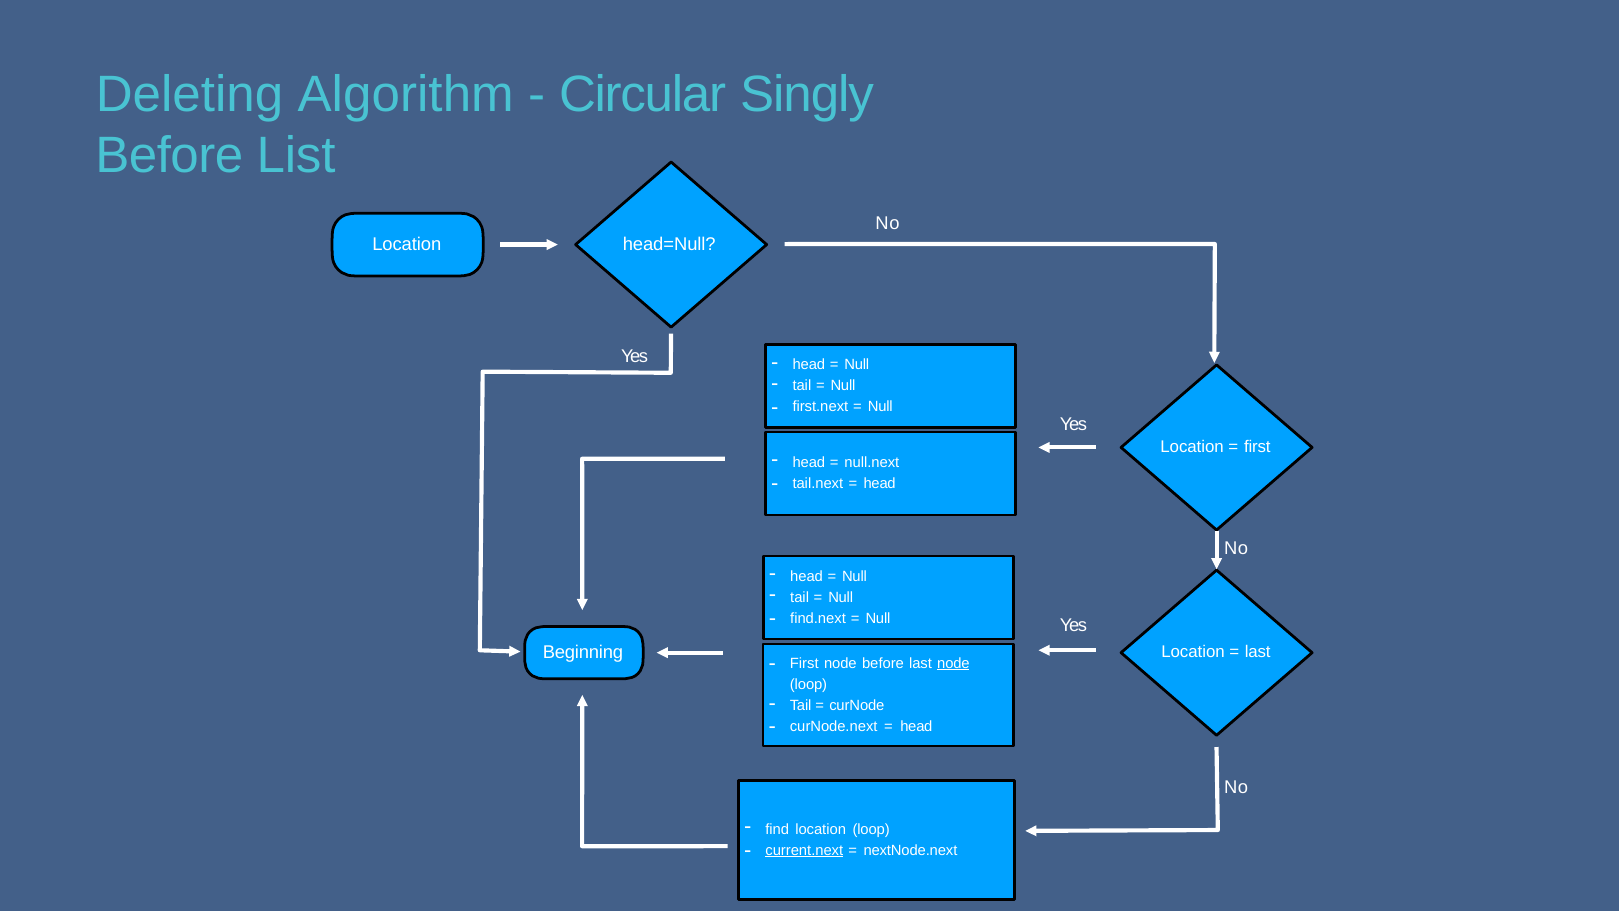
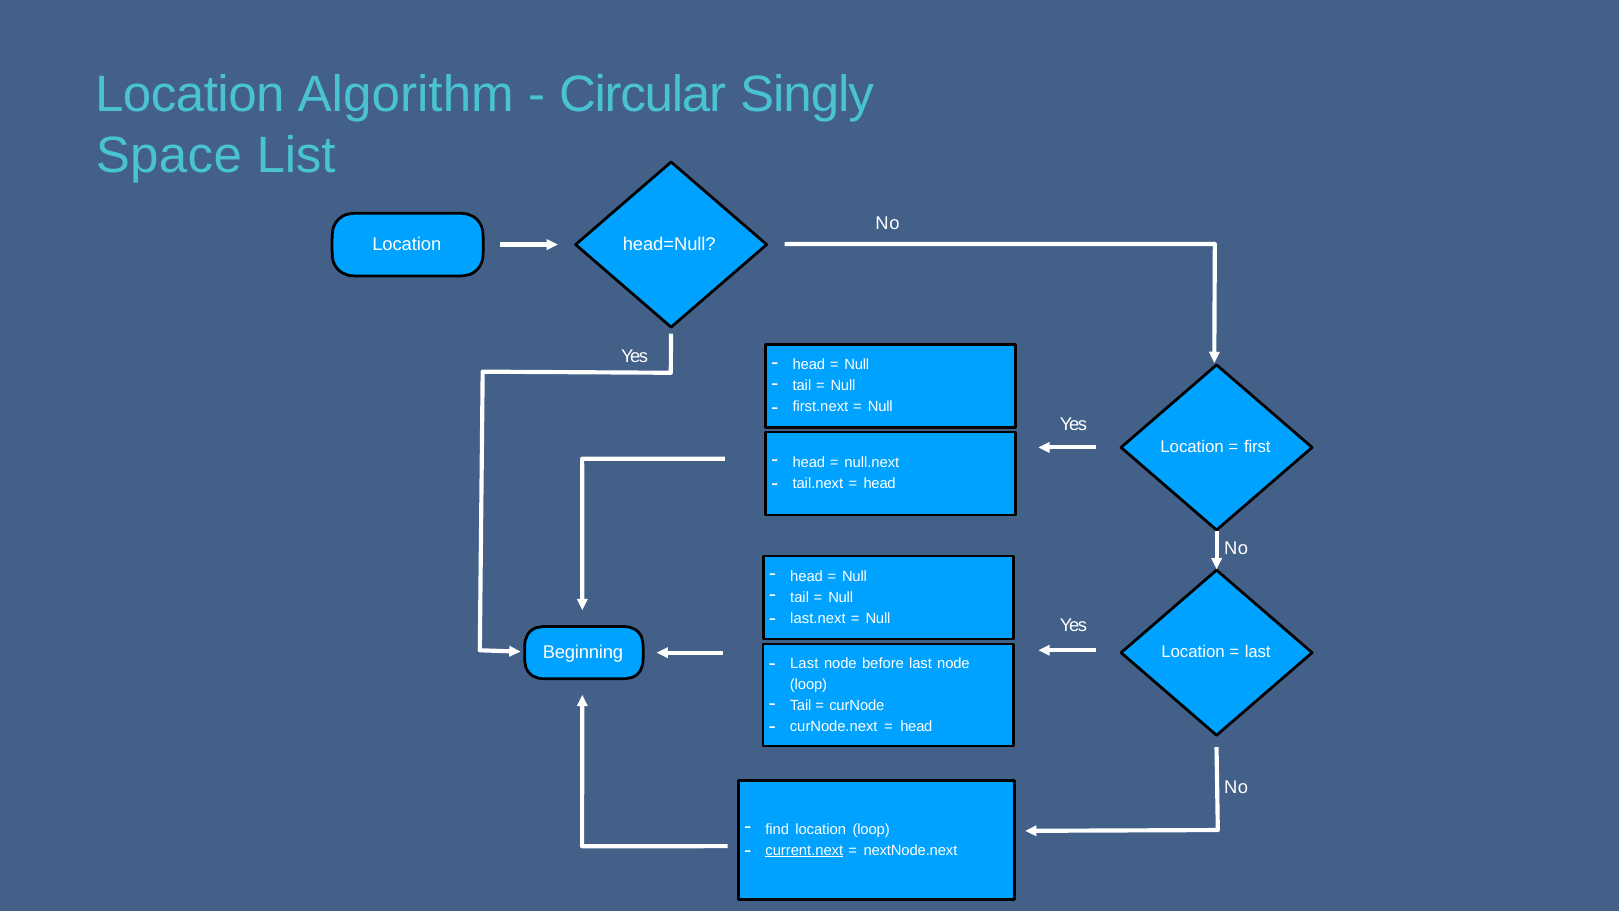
Deleting at (190, 94): Deleting -> Location
Before at (169, 156): Before -> Space
find.next: find.next -> last.next
First at (804, 663): First -> Last
node at (953, 663) underline: present -> none
